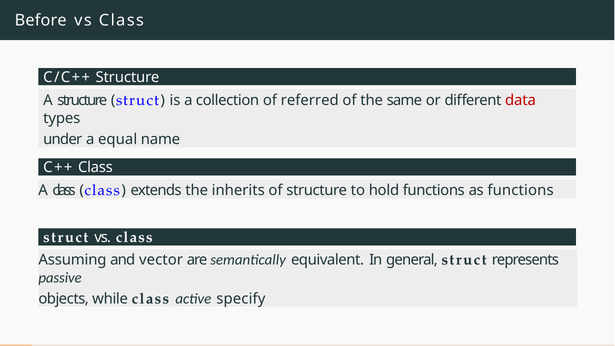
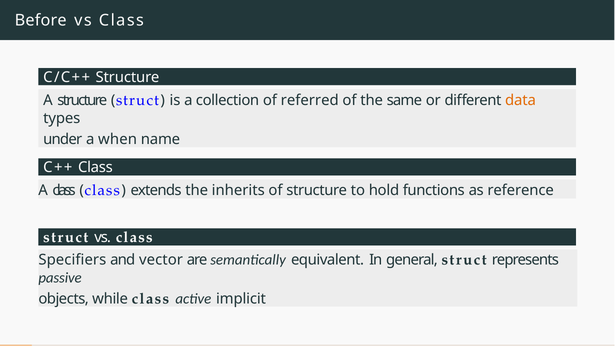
data colour: red -> orange
equal: equal -> when
as functions: functions -> reference
Assuming: Assuming -> Specifiers
specify: specify -> implicit
